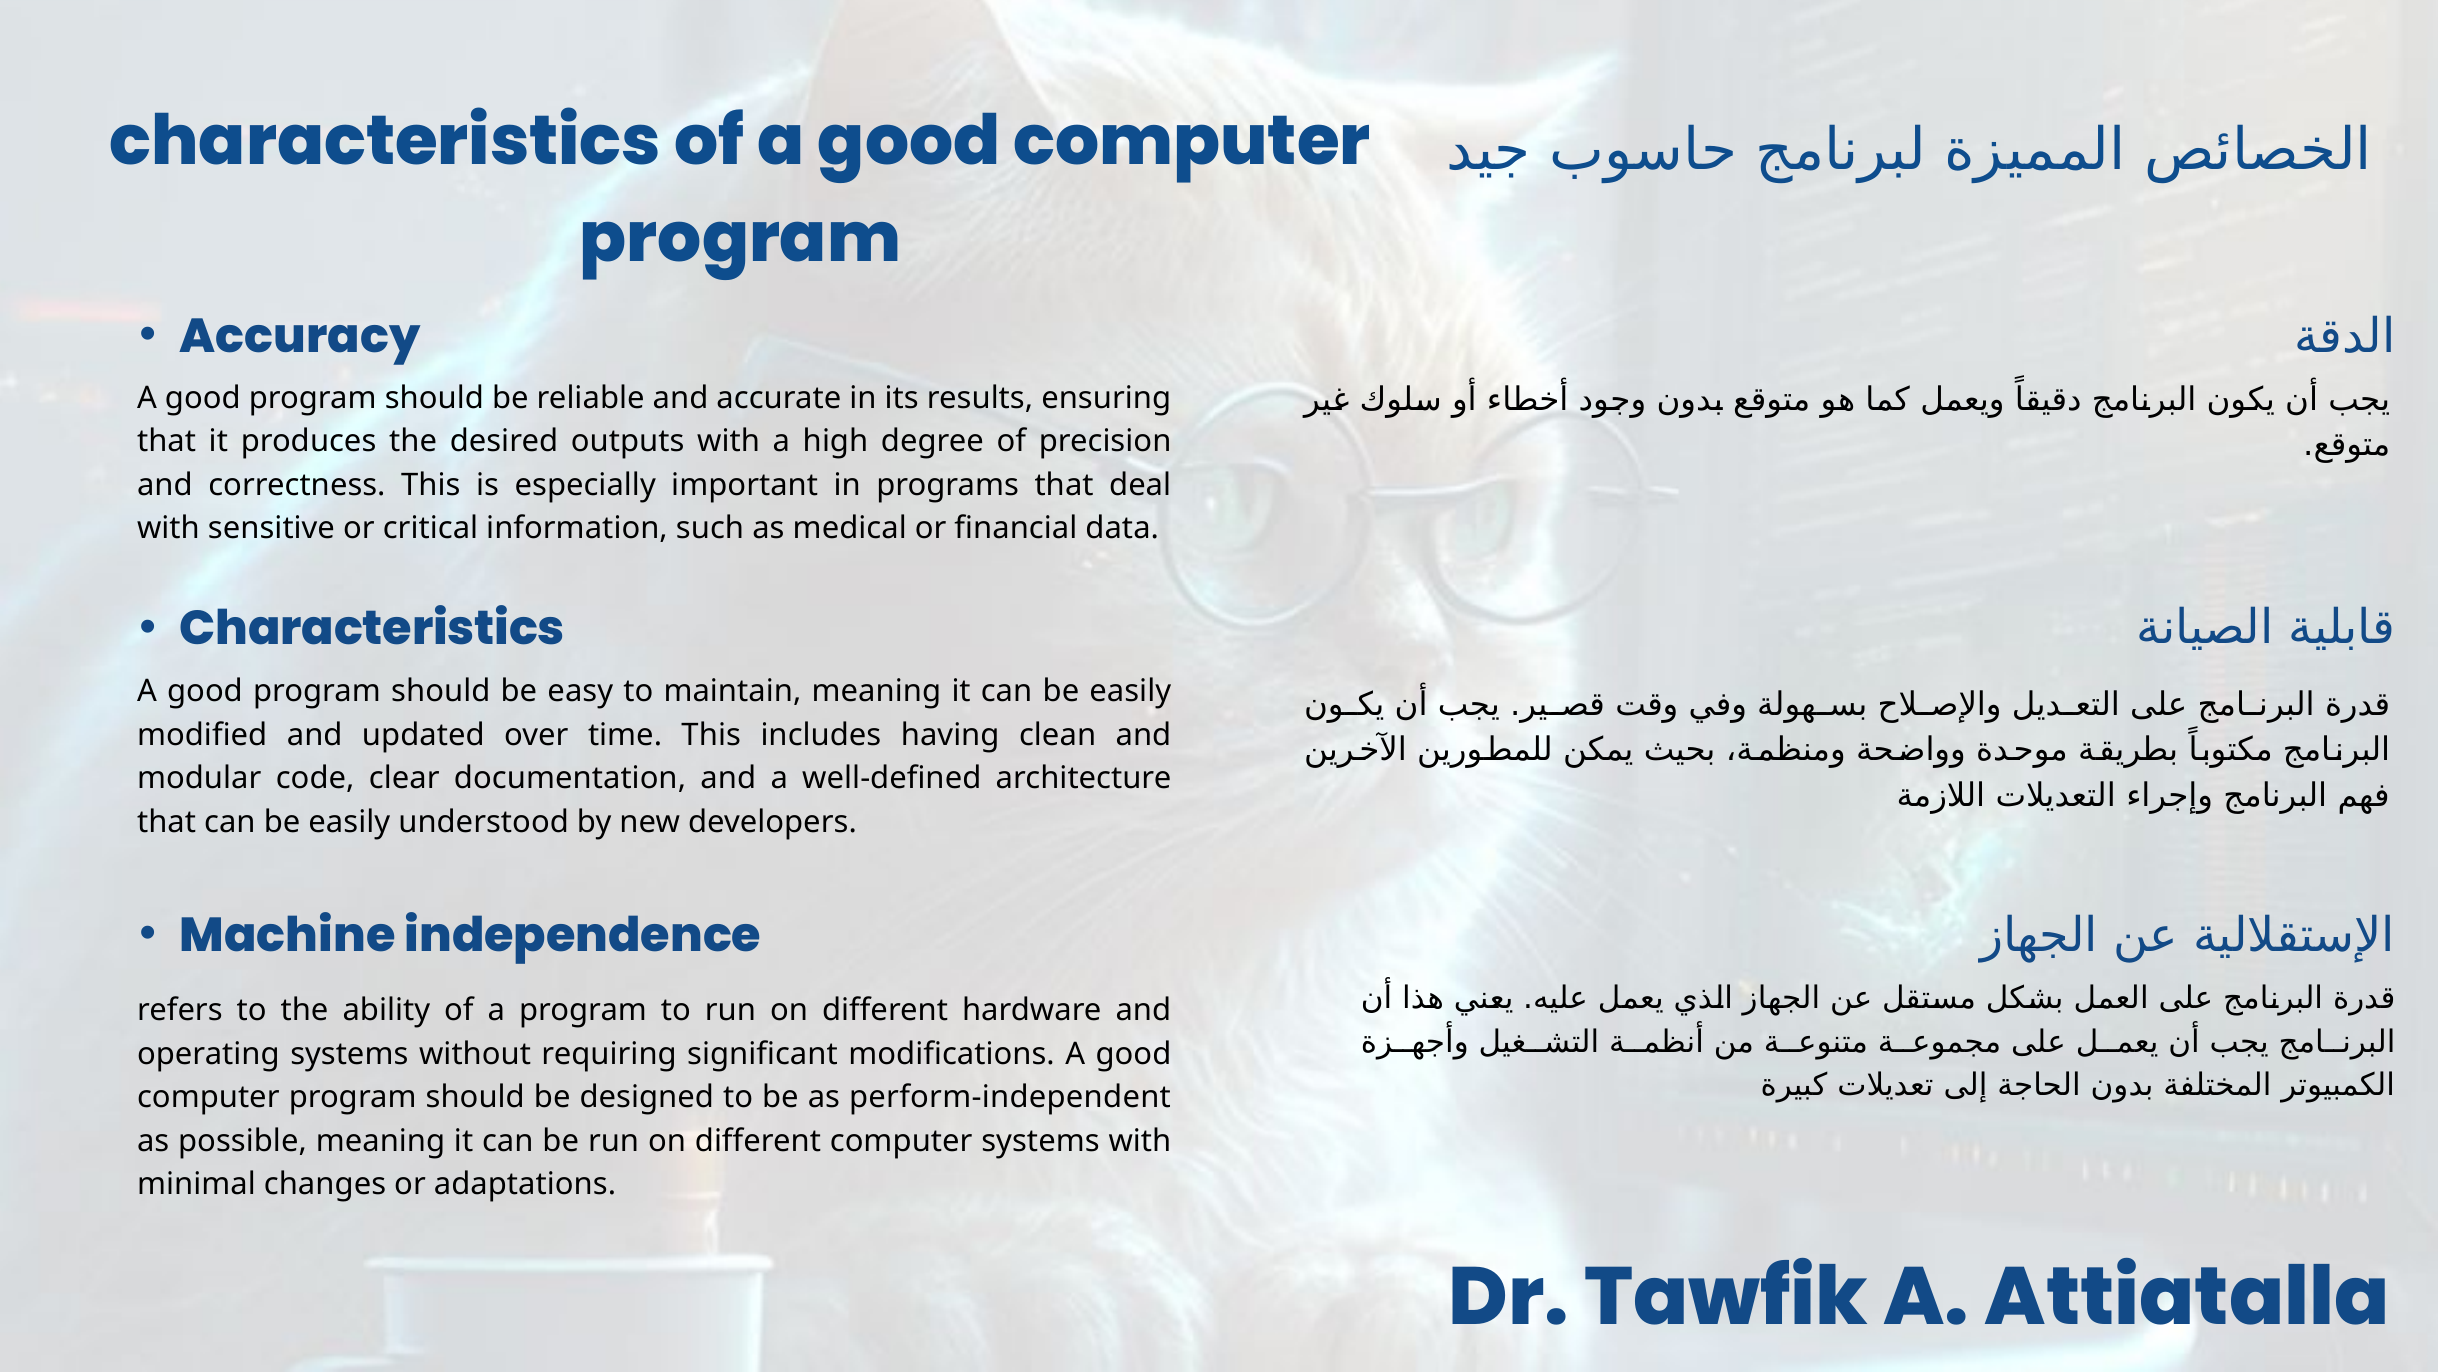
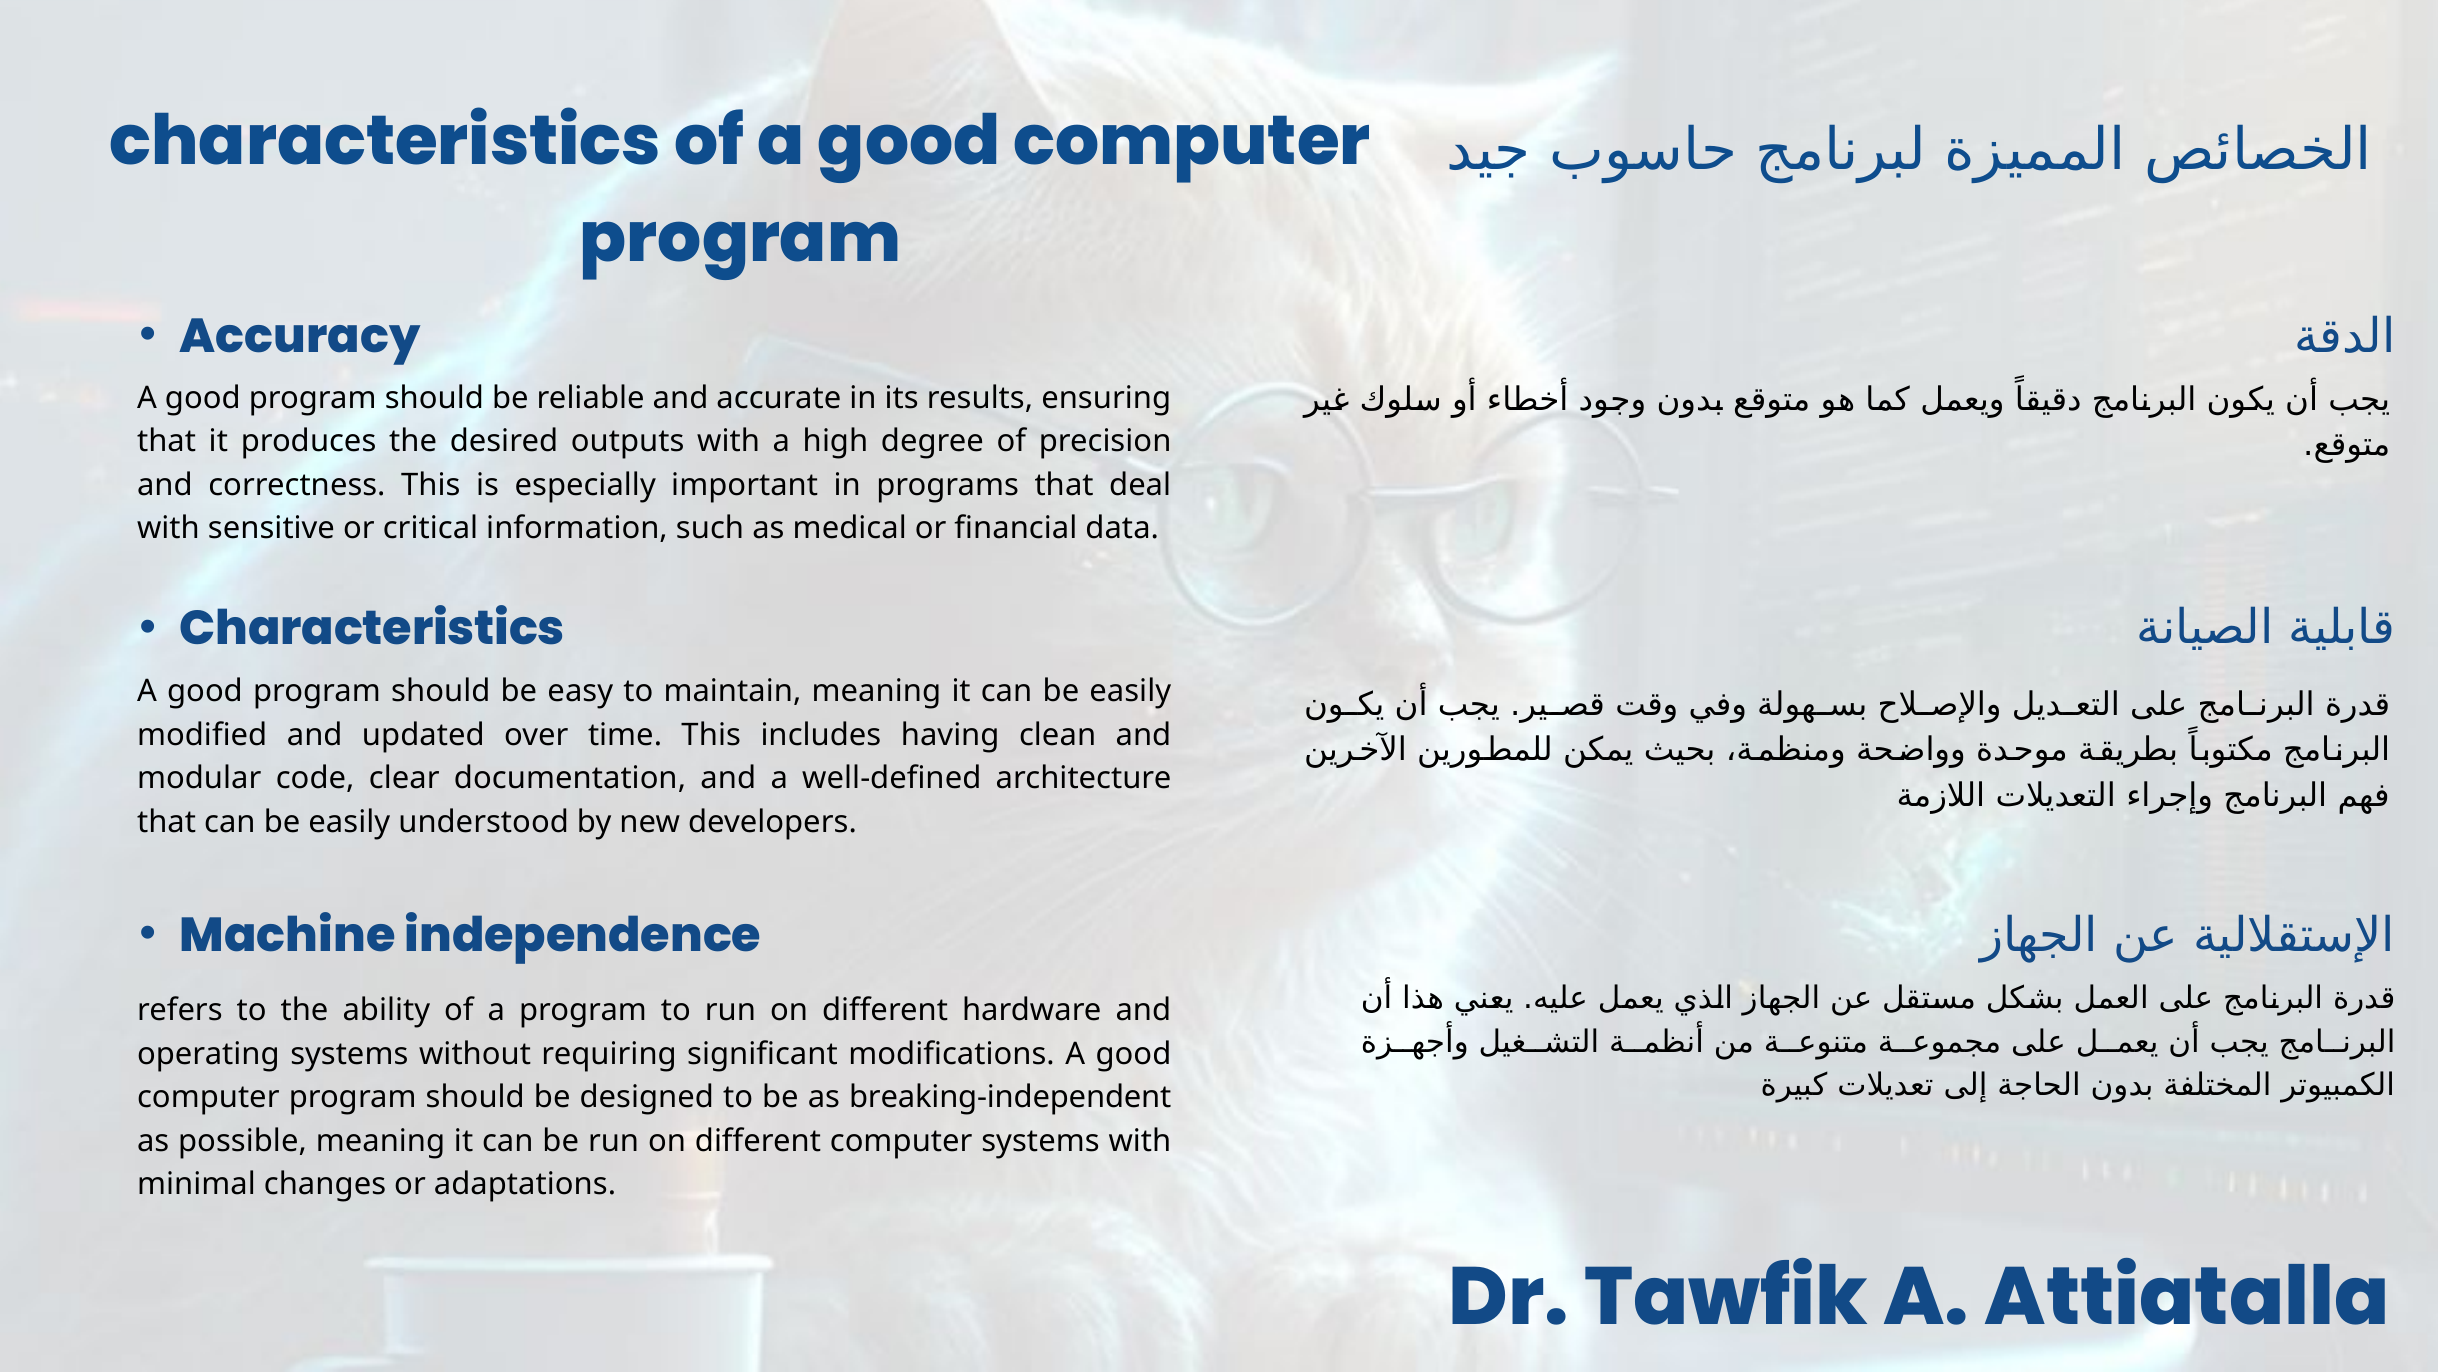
perform-independent: perform-independent -> breaking-independent
